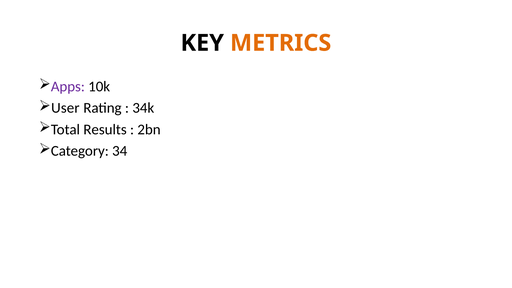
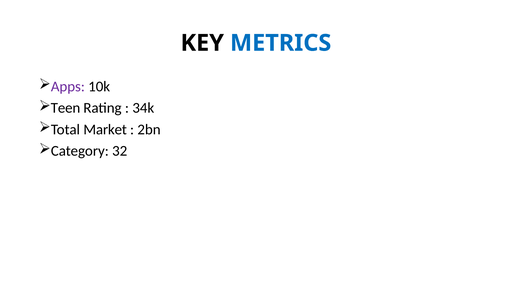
METRICS colour: orange -> blue
User: User -> Teen
Results: Results -> Market
34: 34 -> 32
